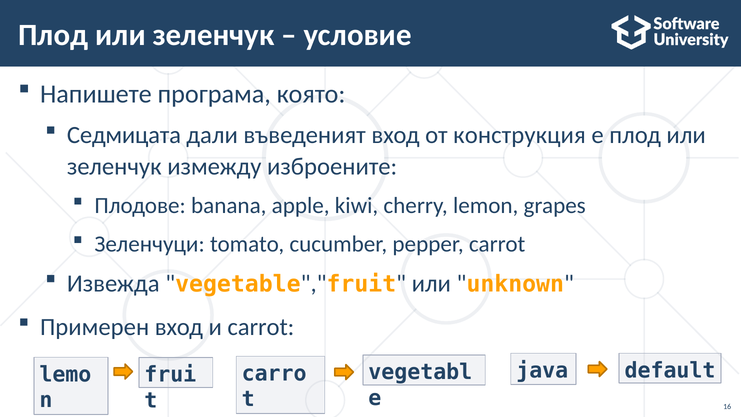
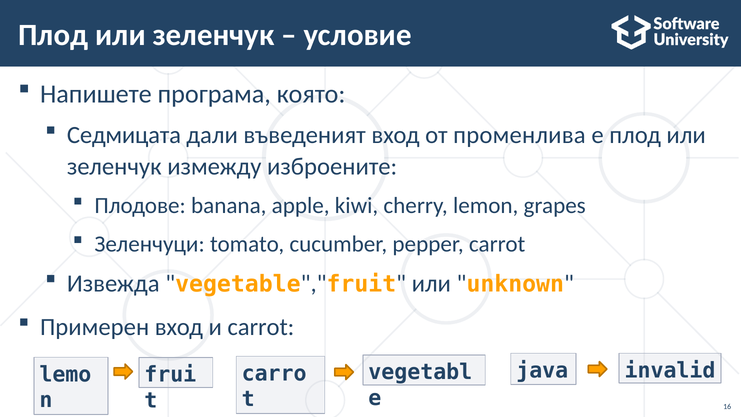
конструкция: конструкция -> променлива
default: default -> invalid
